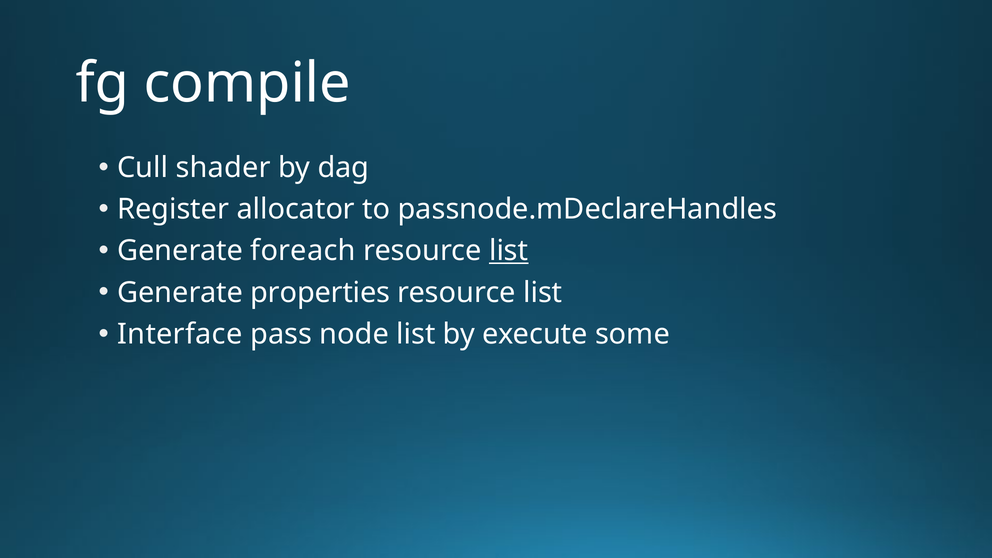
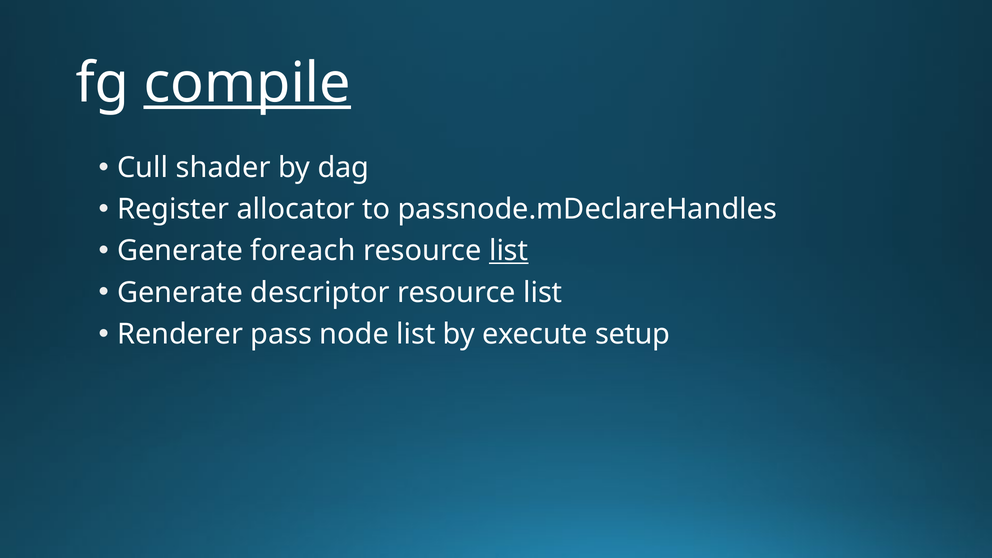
compile underline: none -> present
properties: properties -> descriptor
Interface: Interface -> Renderer
some: some -> setup
